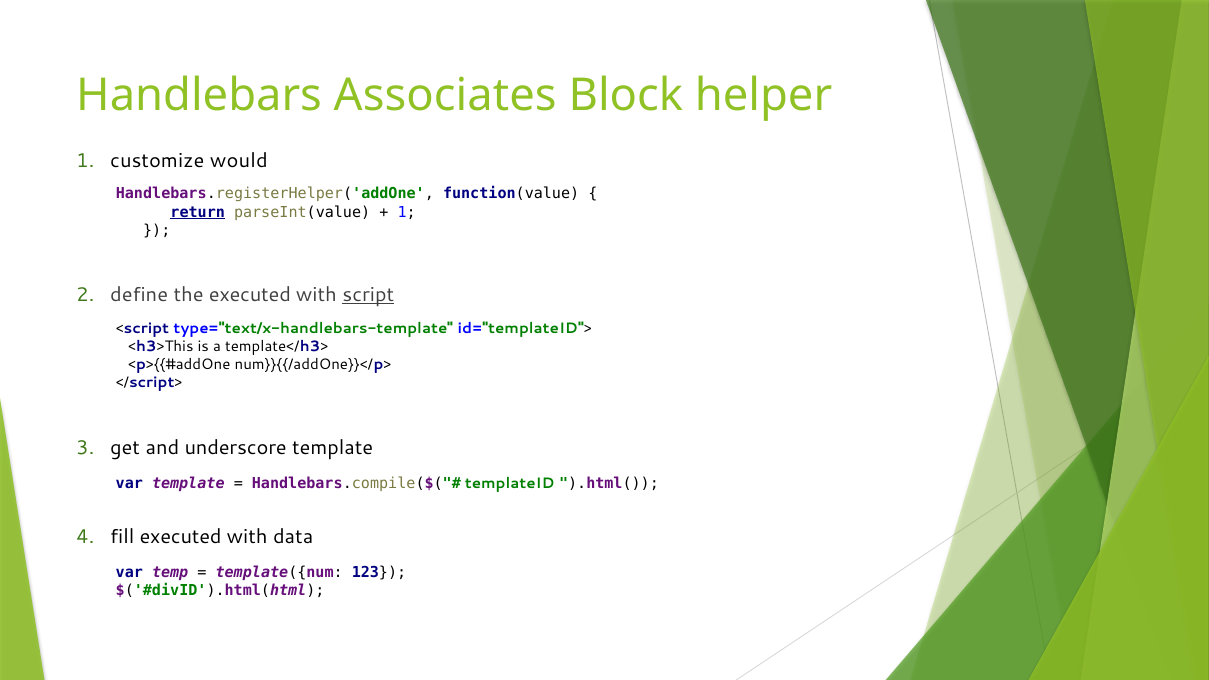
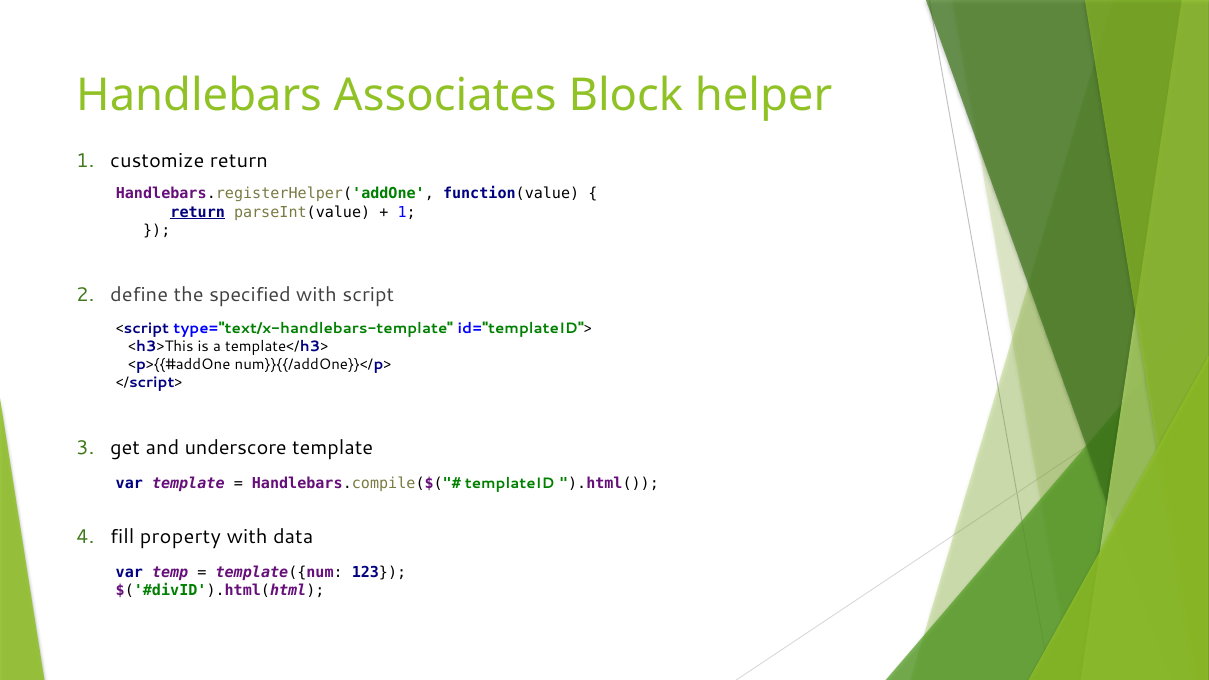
customize would: would -> return
the executed: executed -> specified
script underline: present -> none
fill executed: executed -> property
